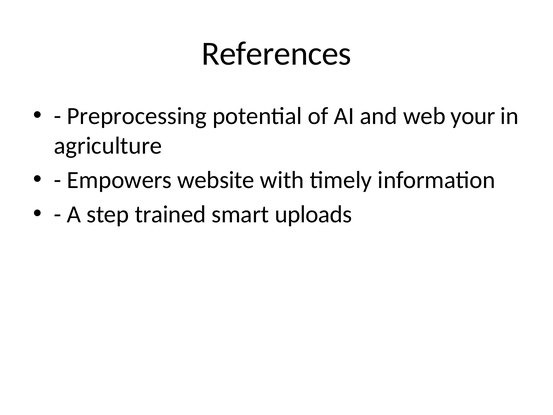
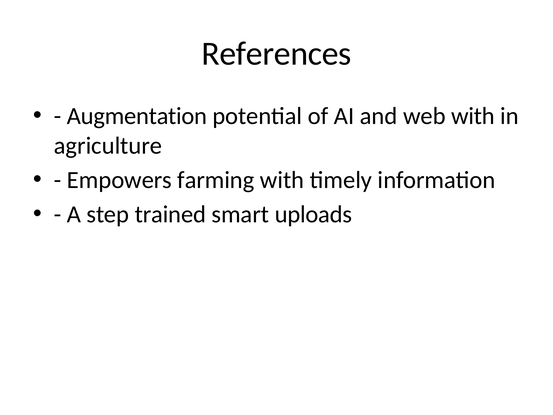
Preprocessing: Preprocessing -> Augmentation
web your: your -> with
website: website -> farming
